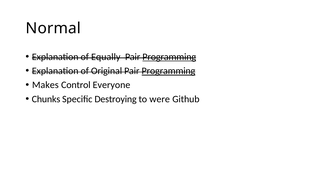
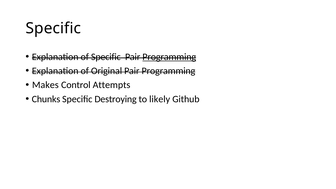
Normal at (53, 28): Normal -> Specific
of Equally: Equally -> Specific
Programming at (168, 71) underline: present -> none
Everyone: Everyone -> Attempts
were: were -> likely
